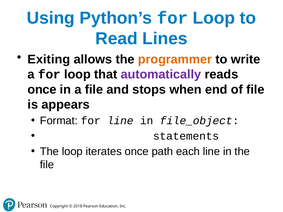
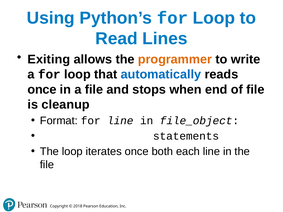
automatically colour: purple -> blue
appears: appears -> cleanup
path: path -> both
